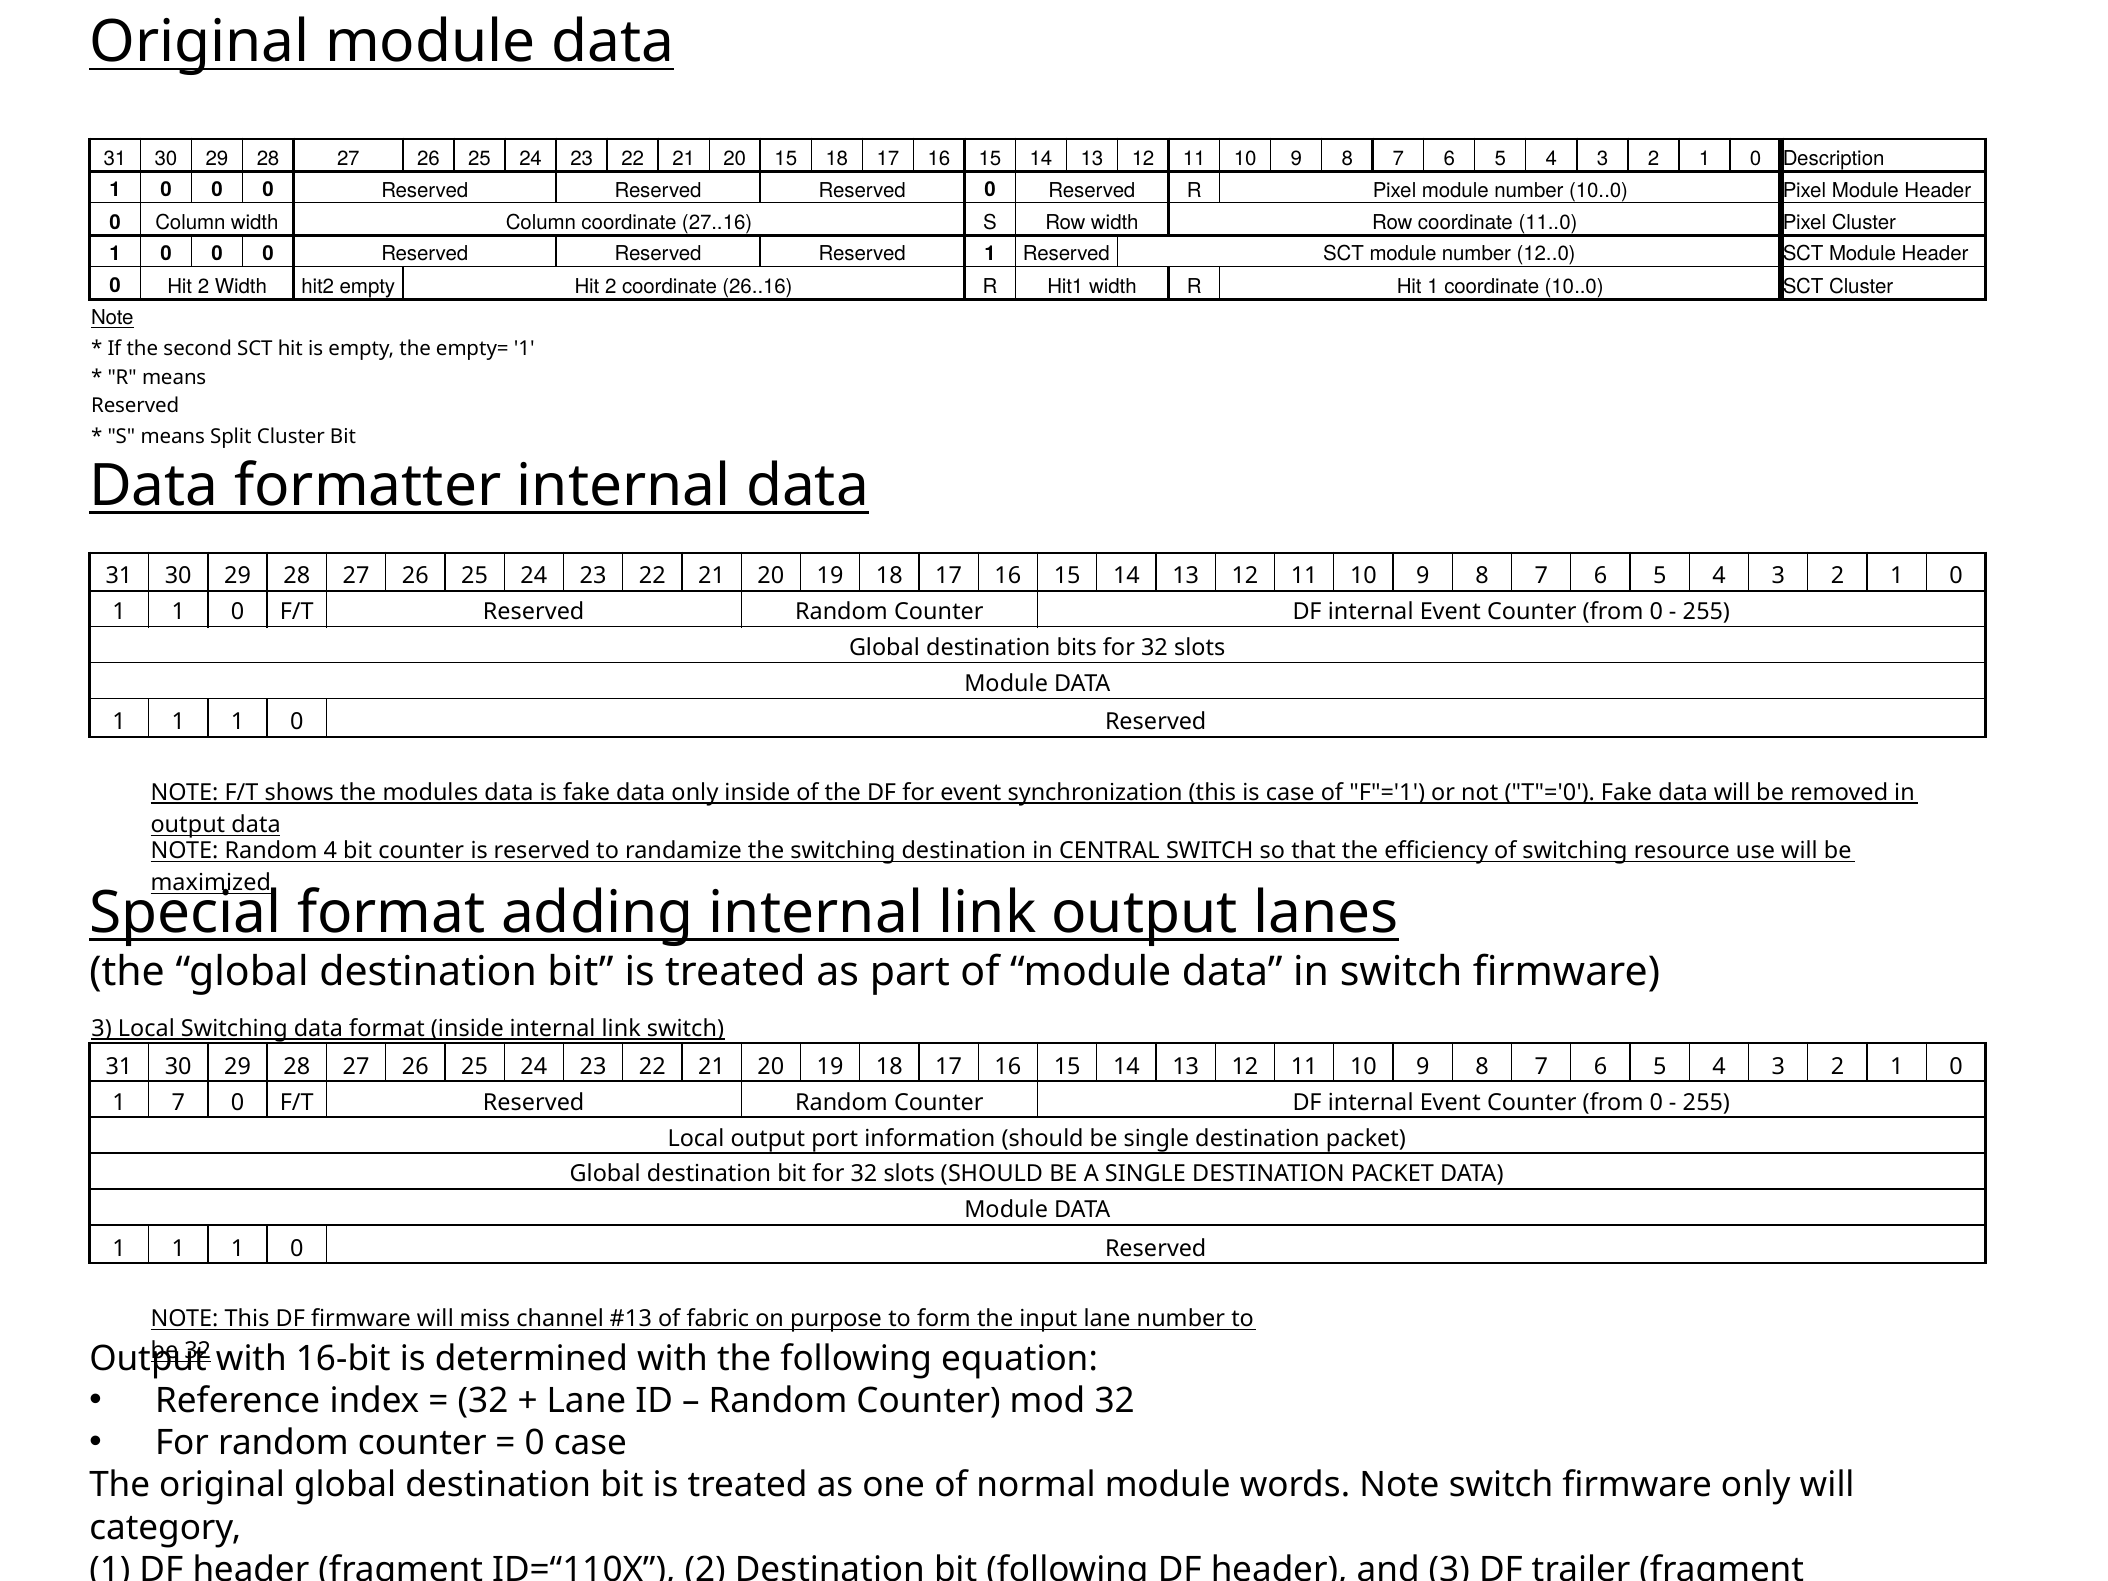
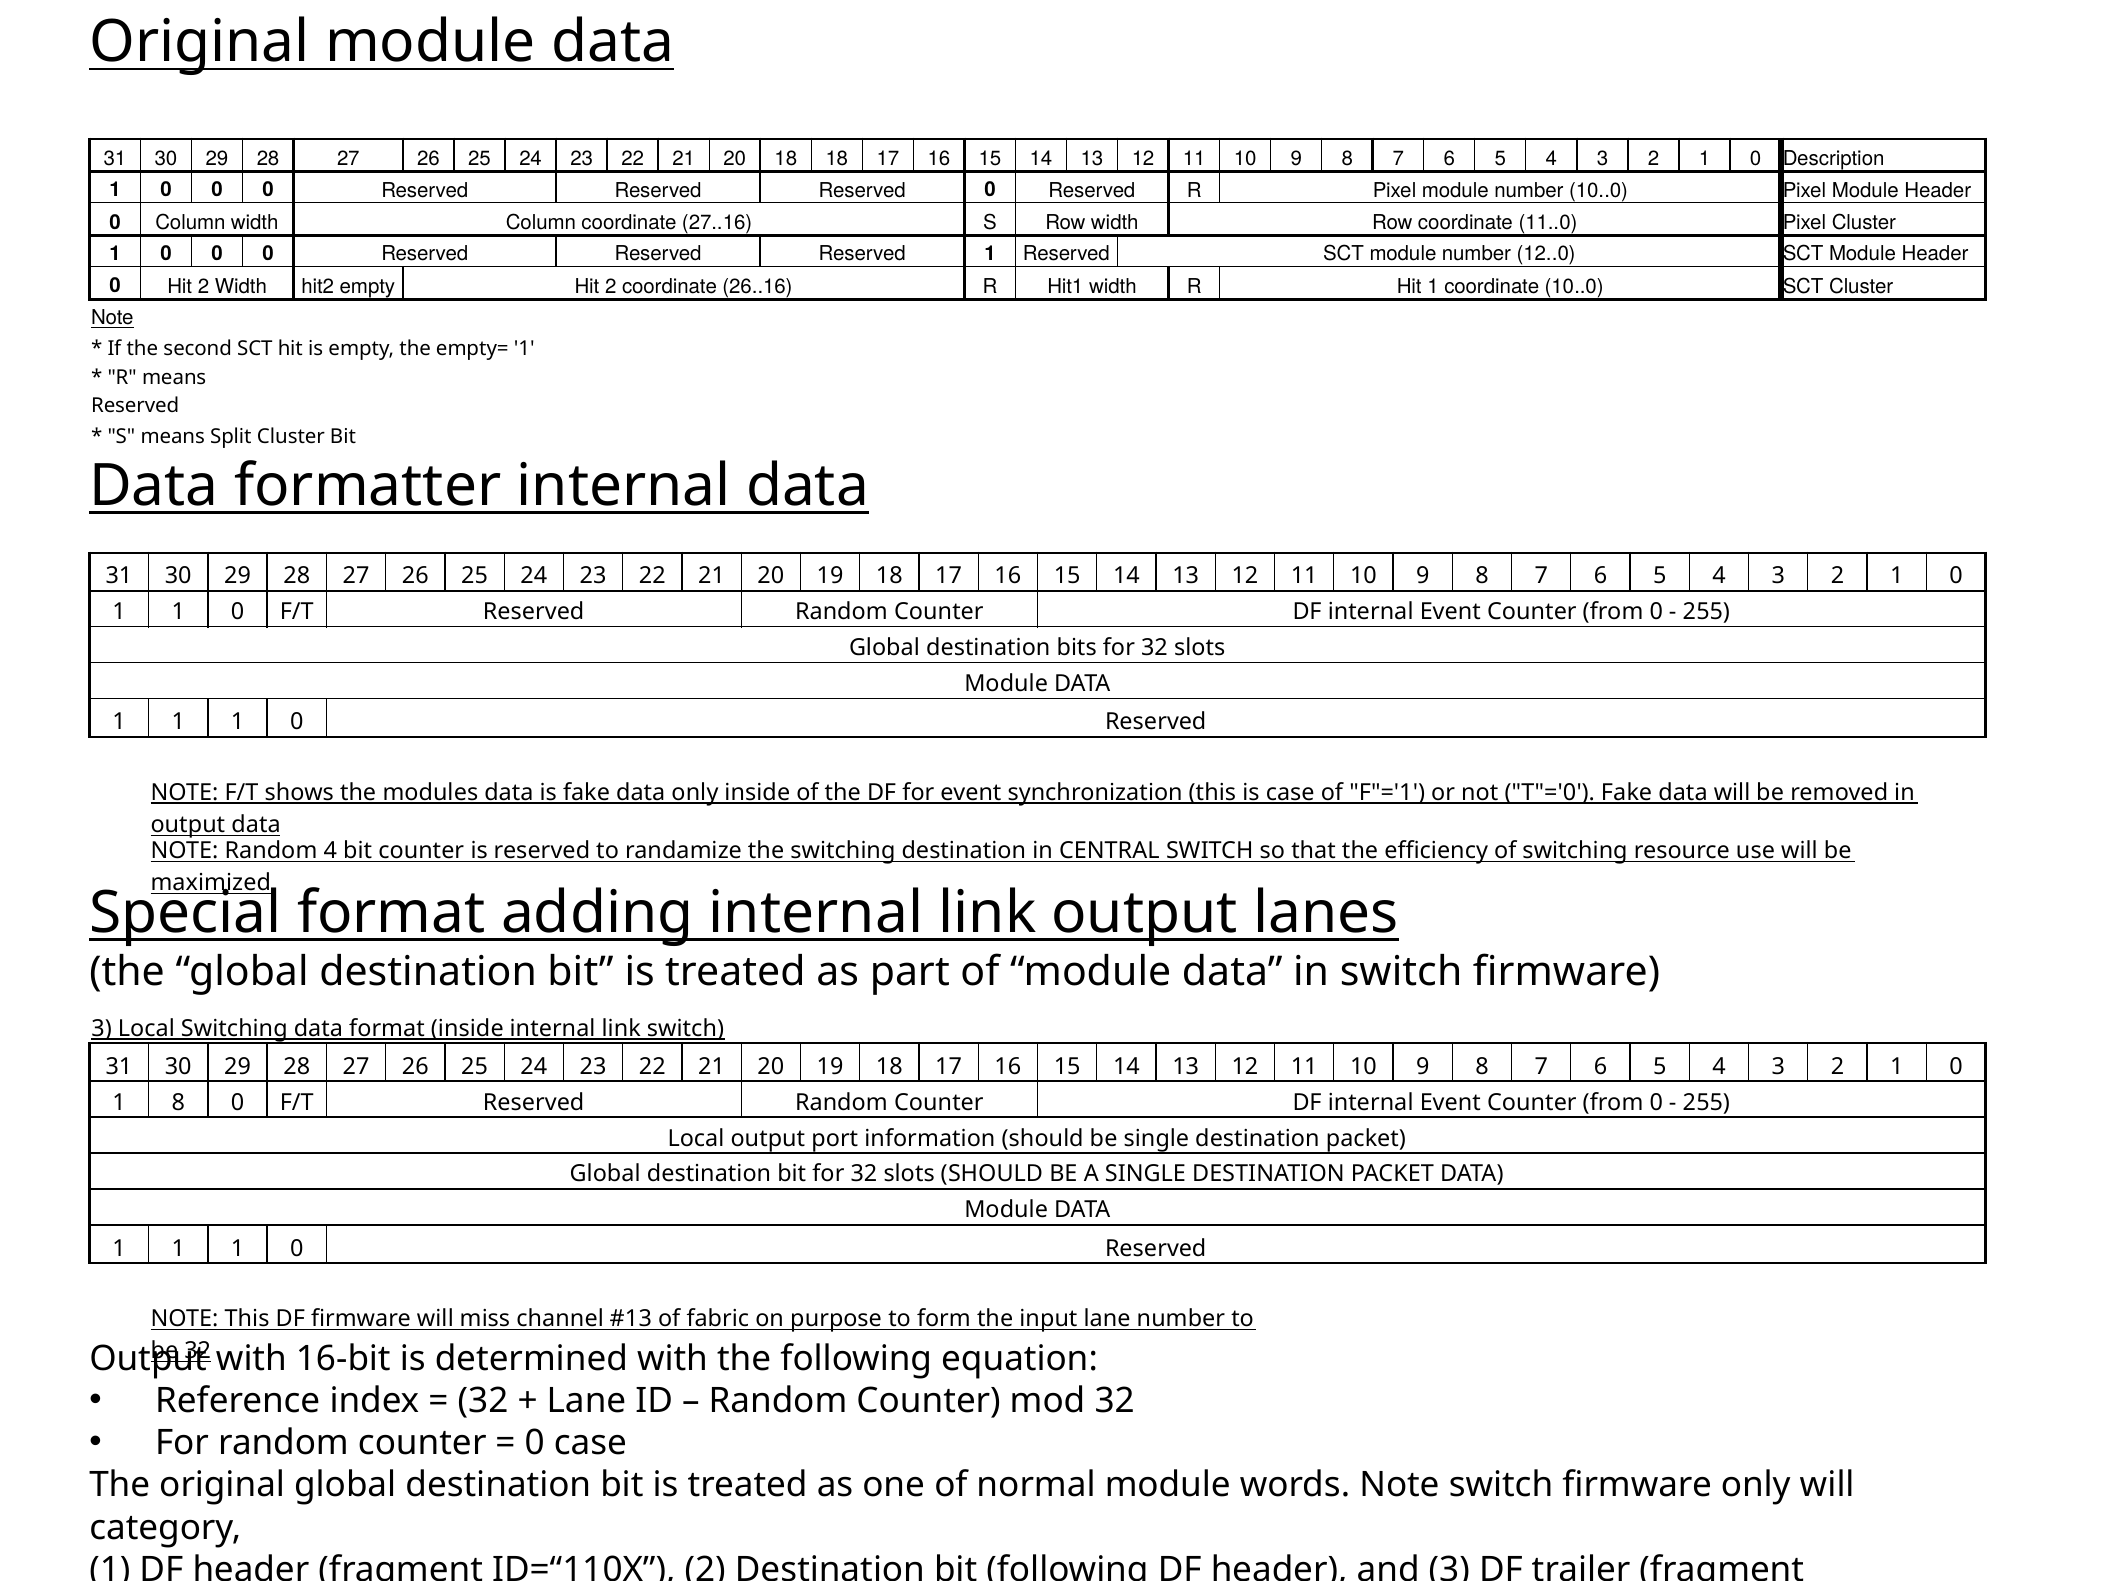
20 15: 15 -> 18
1 7: 7 -> 8
